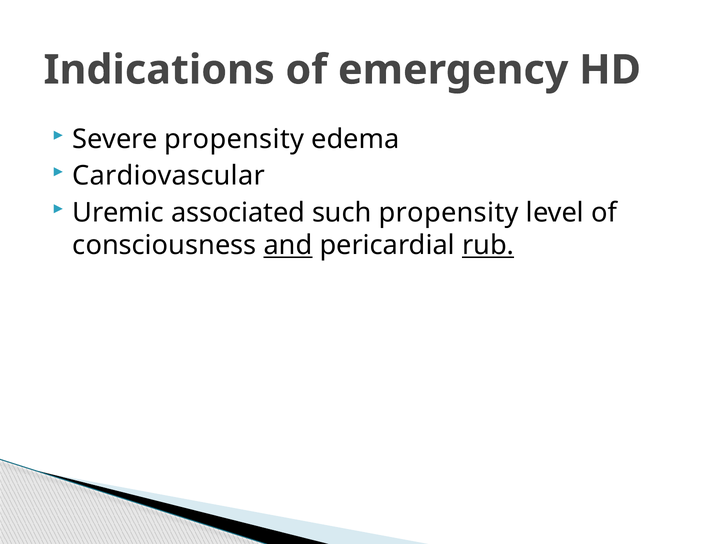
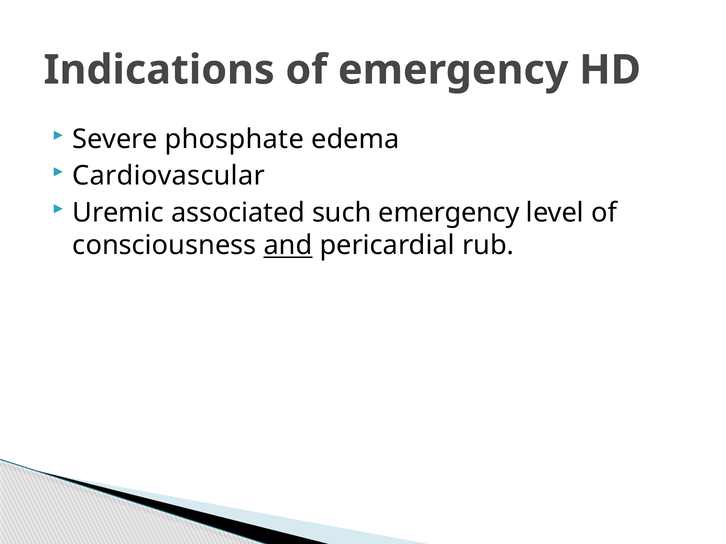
Severe propensity: propensity -> phosphate
such propensity: propensity -> emergency
rub underline: present -> none
